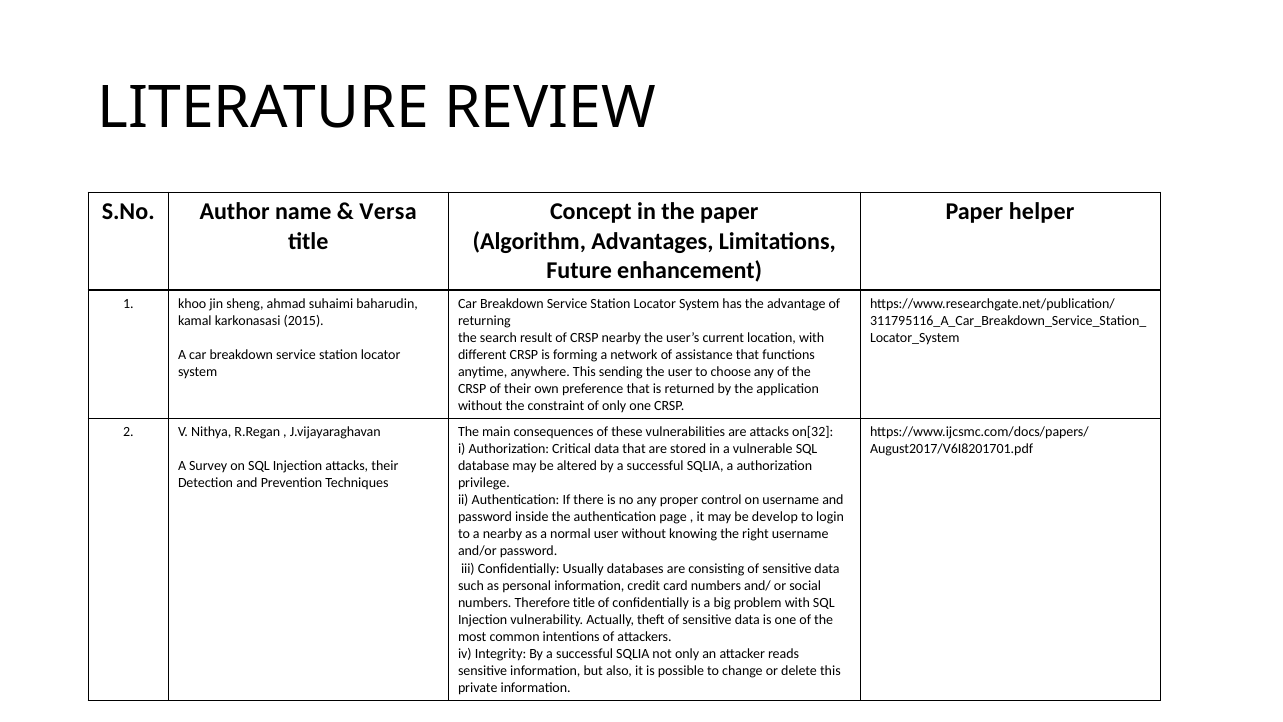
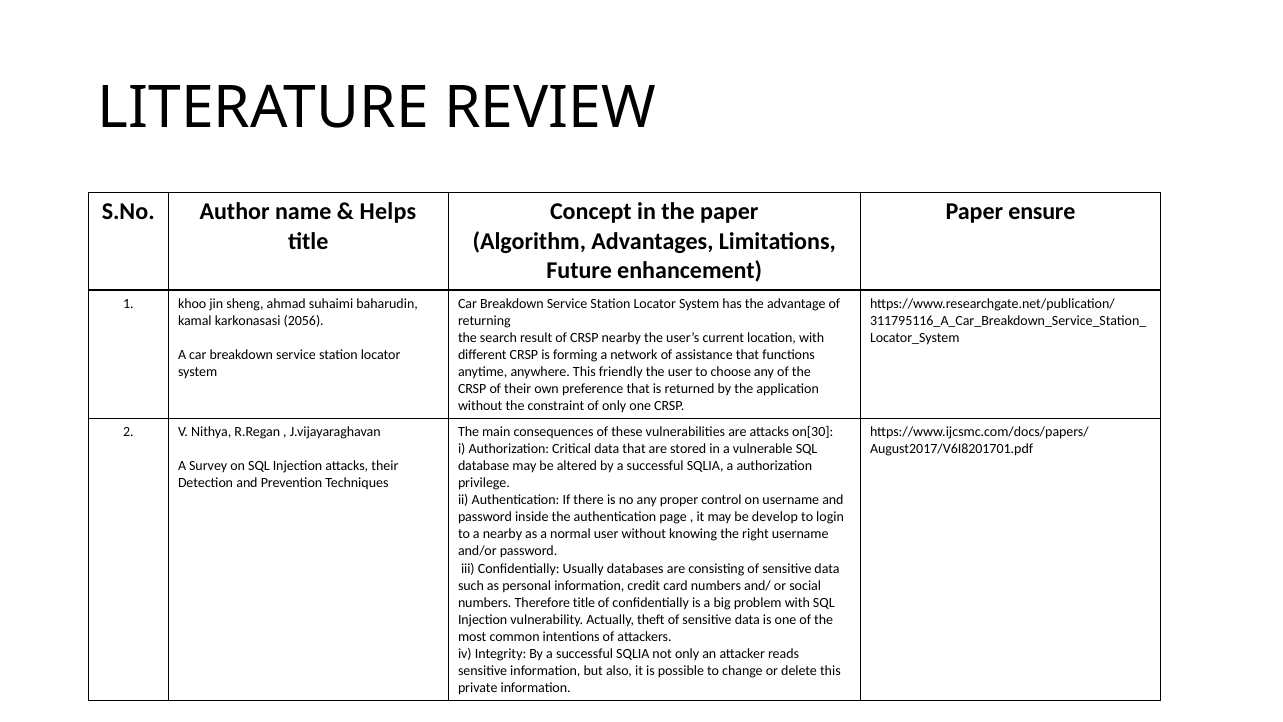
Versa: Versa -> Helps
helper: helper -> ensure
2015: 2015 -> 2056
sending: sending -> friendly
on[32: on[32 -> on[30
